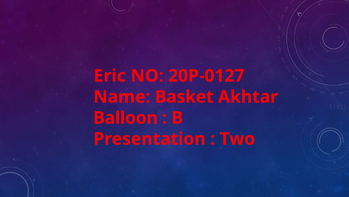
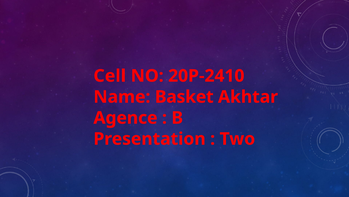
Eric: Eric -> Cell
20P-0127: 20P-0127 -> 20P-2410
Balloon: Balloon -> Agence
